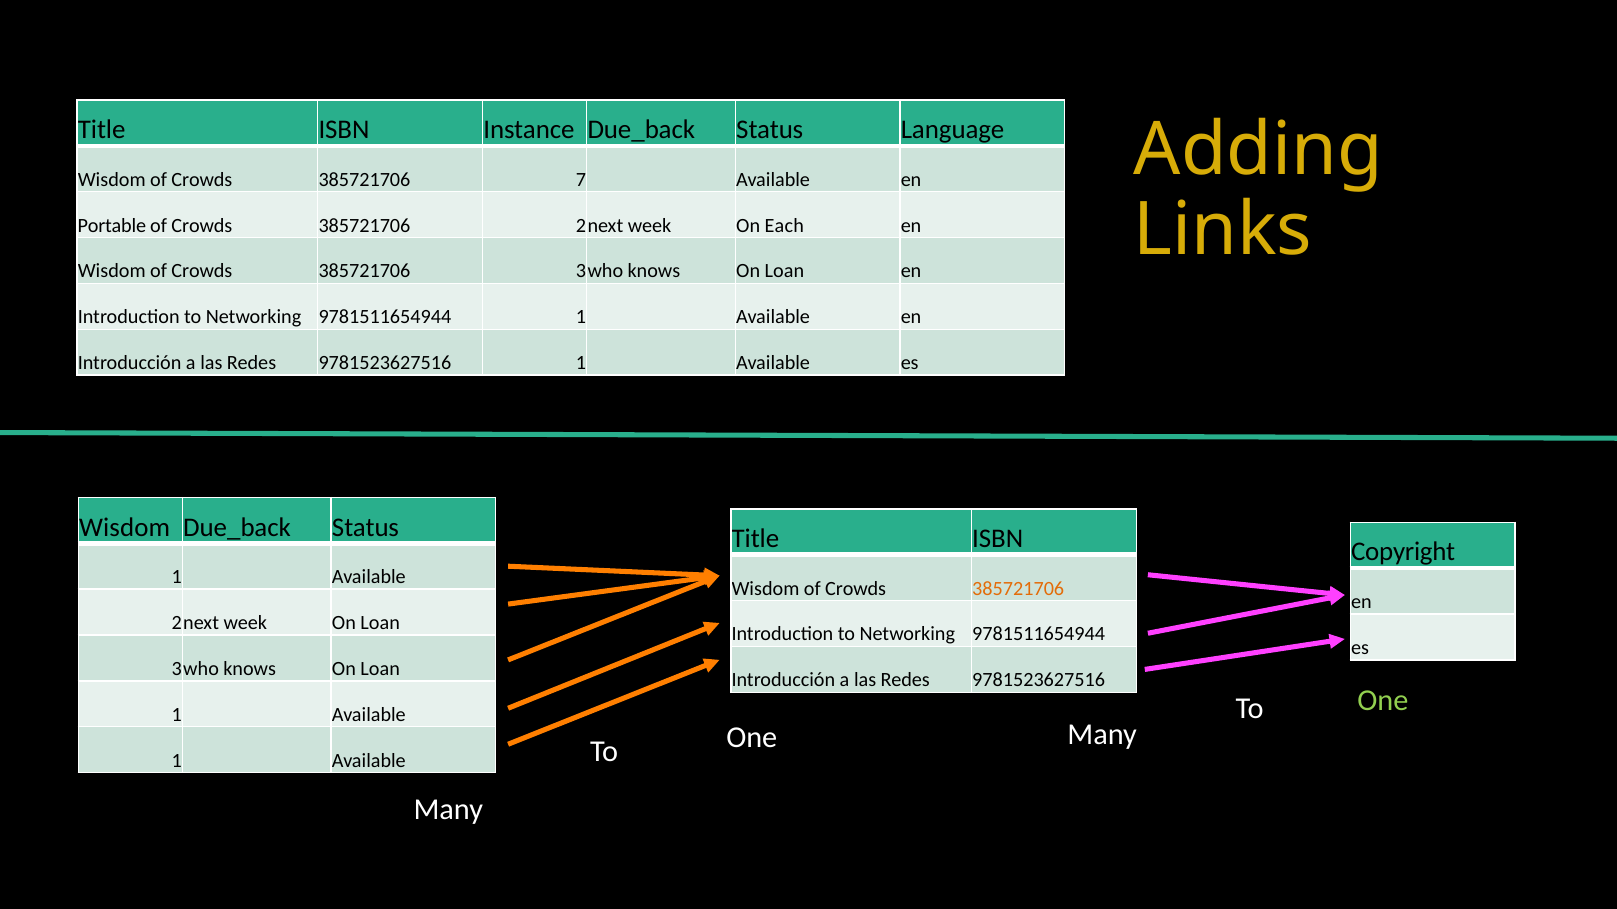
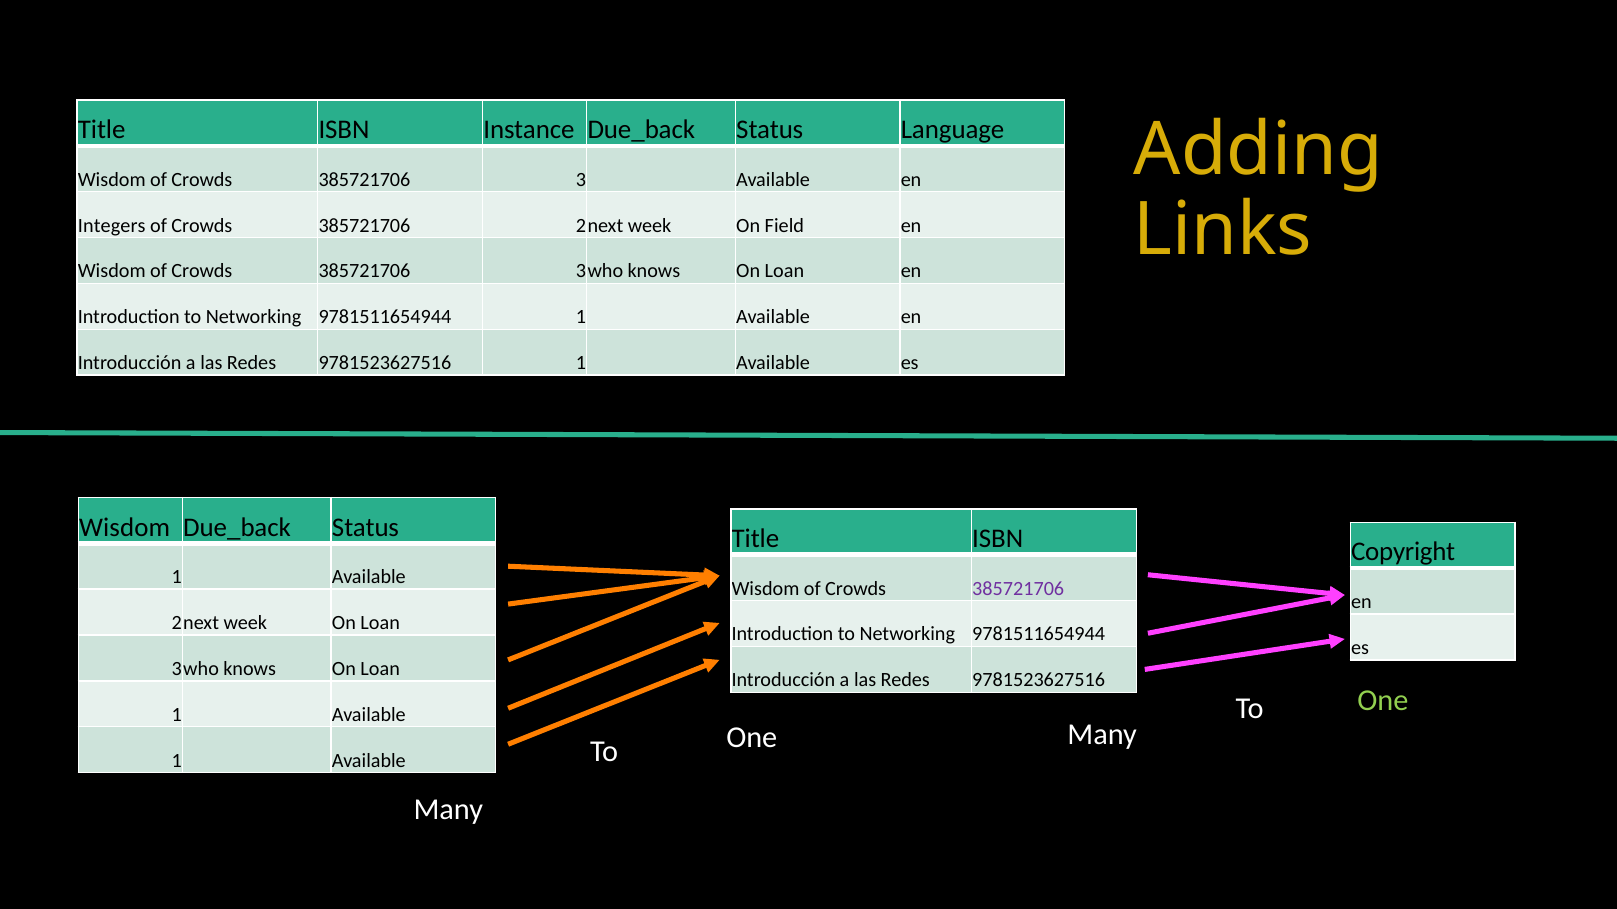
7: 7 -> 3
Portable: Portable -> Integers
Each: Each -> Field
385721706 at (1018, 589) colour: orange -> purple
